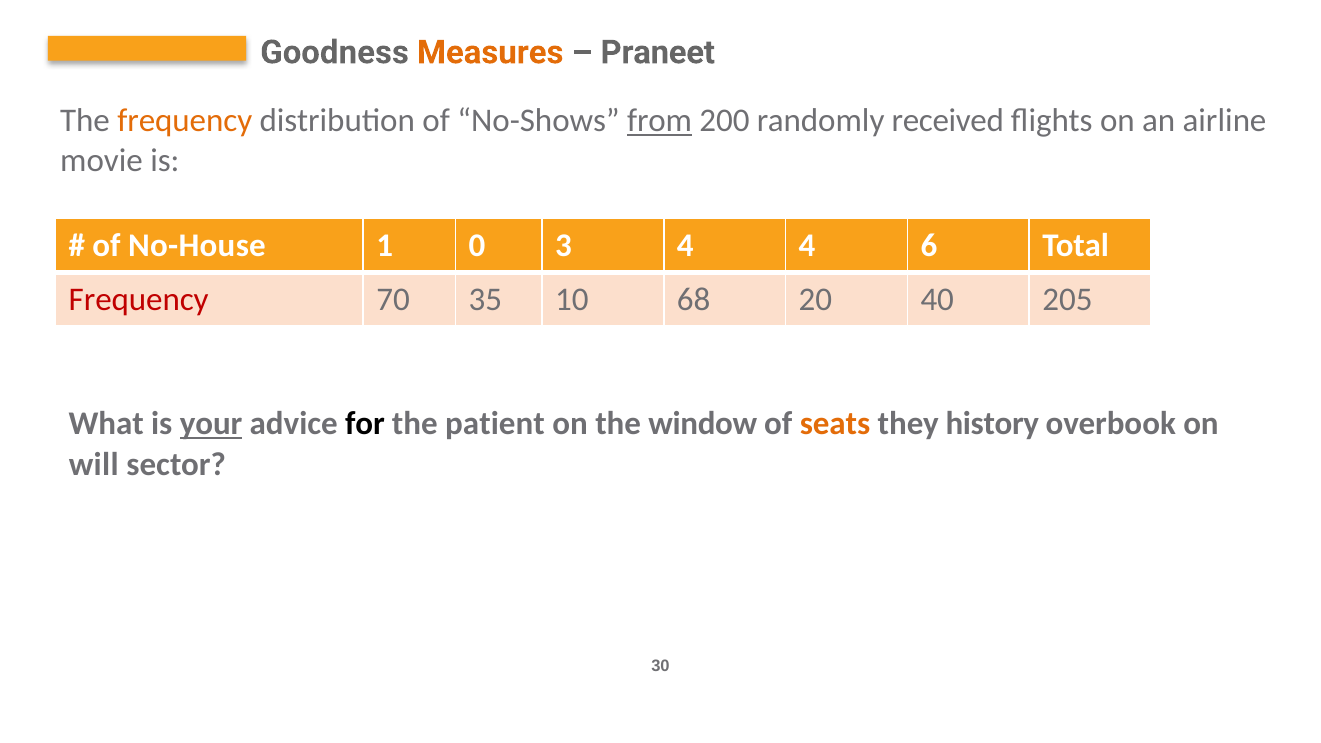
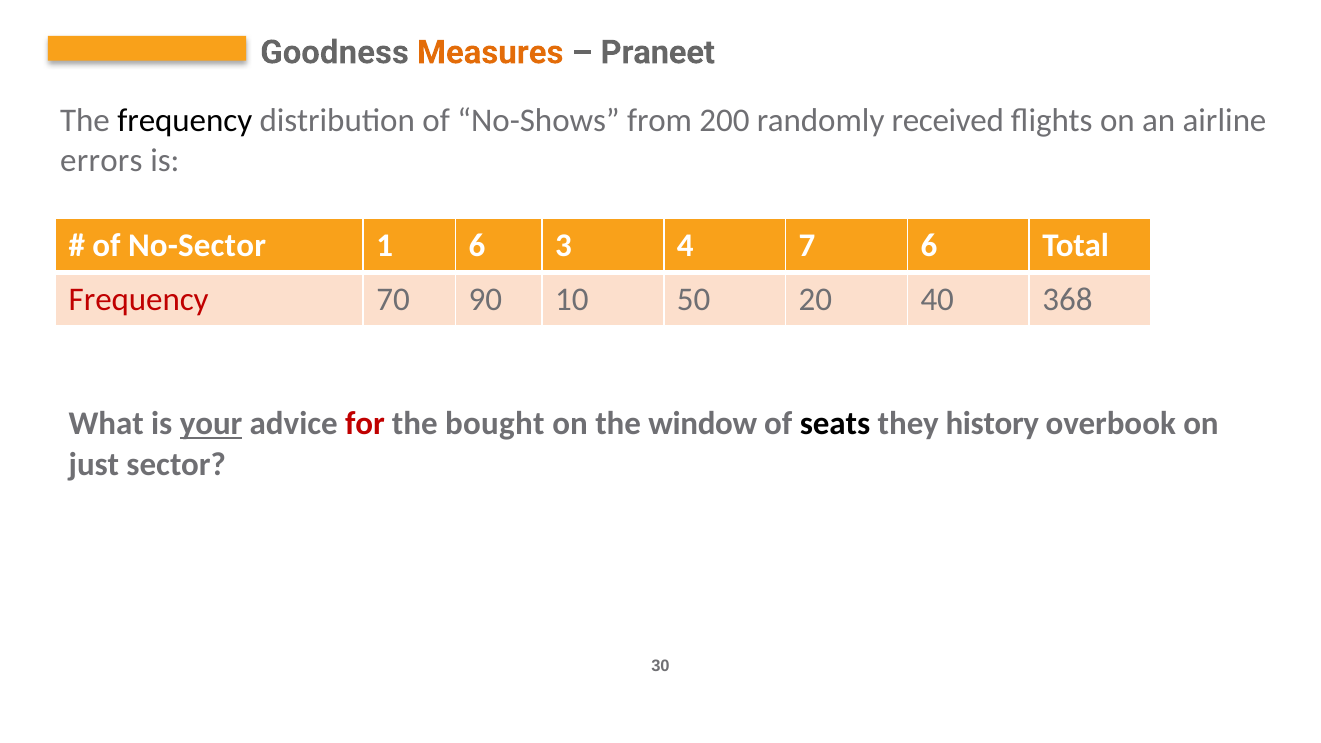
frequency at (185, 121) colour: orange -> black
from underline: present -> none
movie: movie -> errors
No-House: No-House -> No-Sector
1 0: 0 -> 6
4 4: 4 -> 7
35: 35 -> 90
68: 68 -> 50
205: 205 -> 368
for colour: black -> red
patient: patient -> bought
seats colour: orange -> black
will: will -> just
